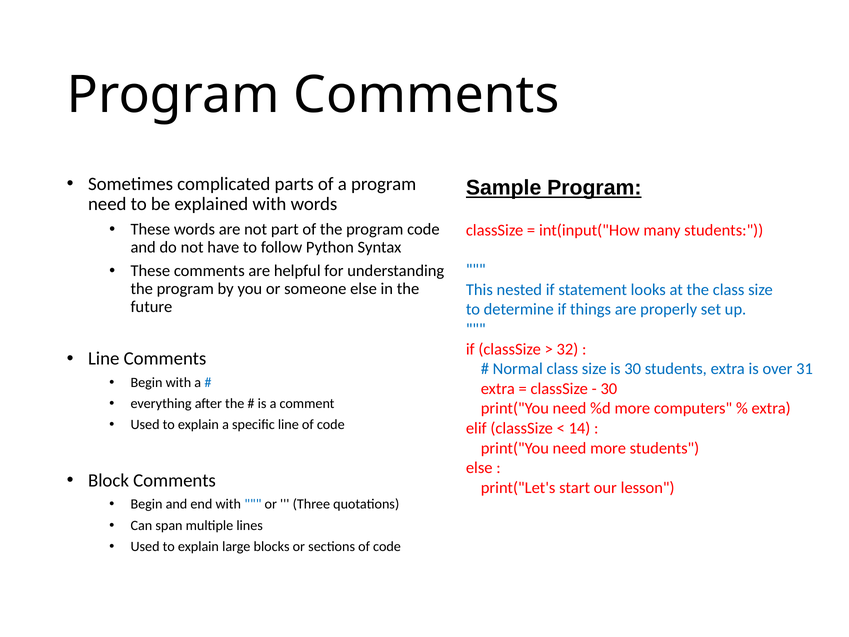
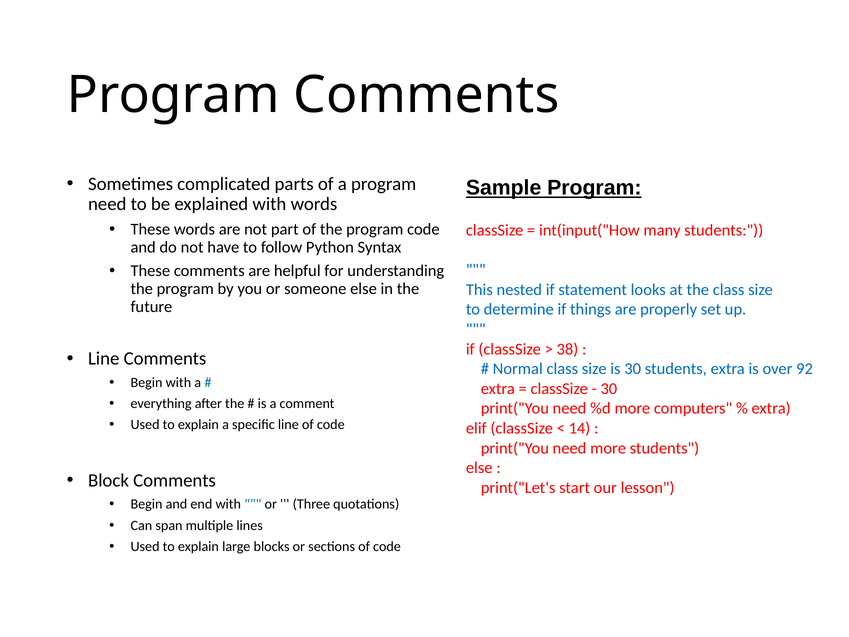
32: 32 -> 38
31: 31 -> 92
